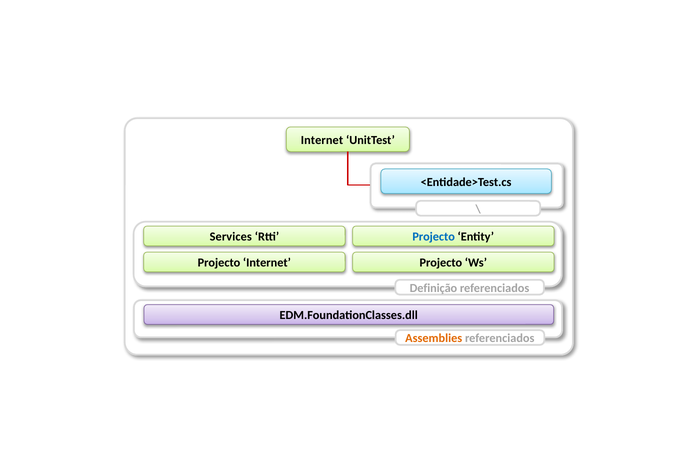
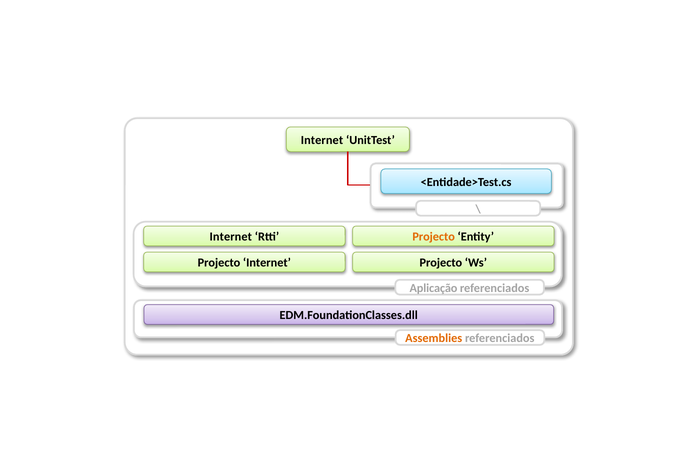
Services at (231, 237): Services -> Internet
Projecto at (434, 237) colour: blue -> orange
Definição: Definição -> Aplicação
